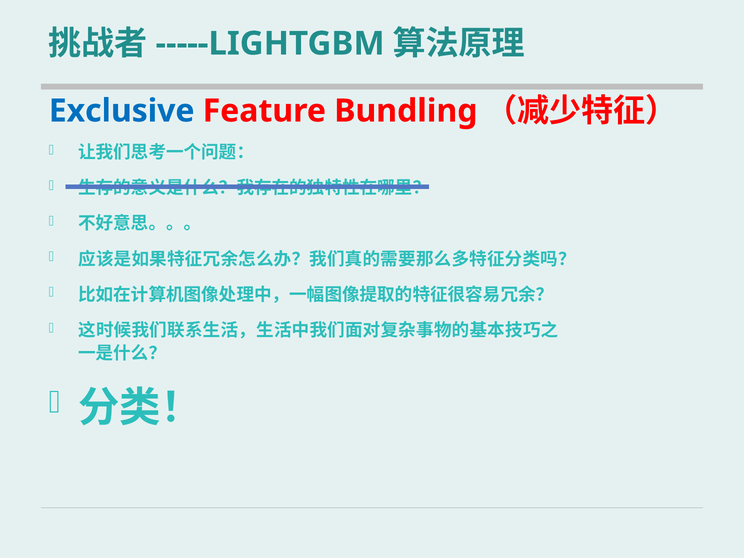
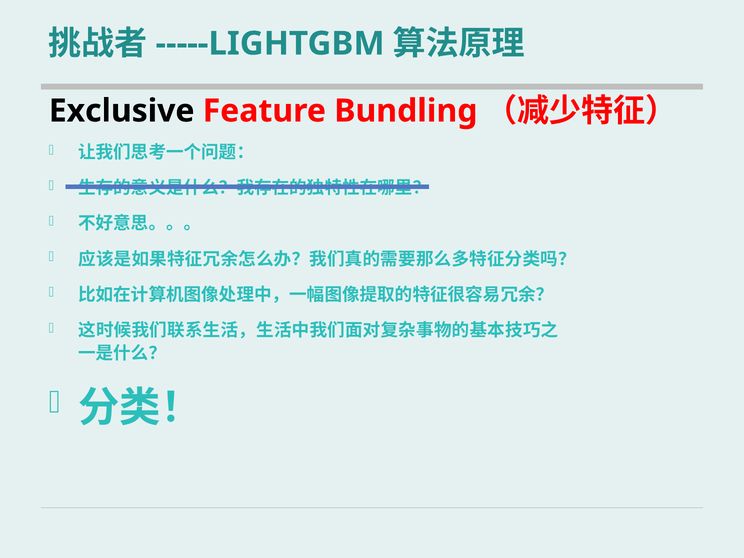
Exclusive colour: blue -> black
